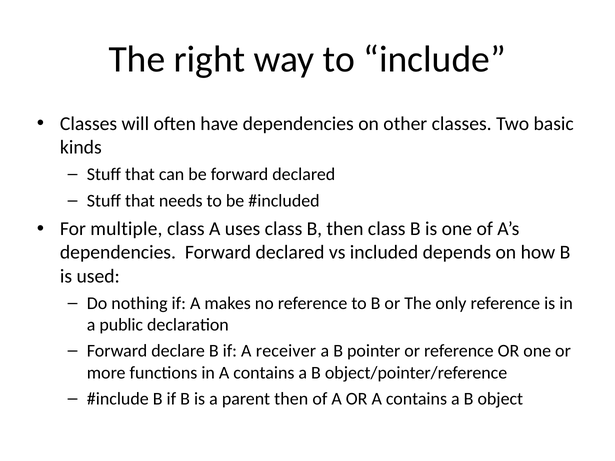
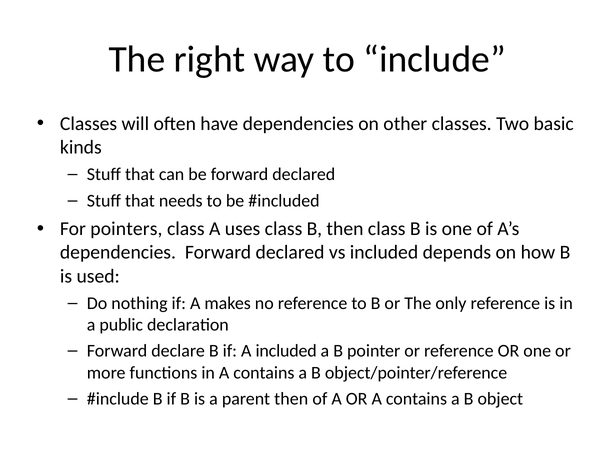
multiple: multiple -> pointers
A receiver: receiver -> included
